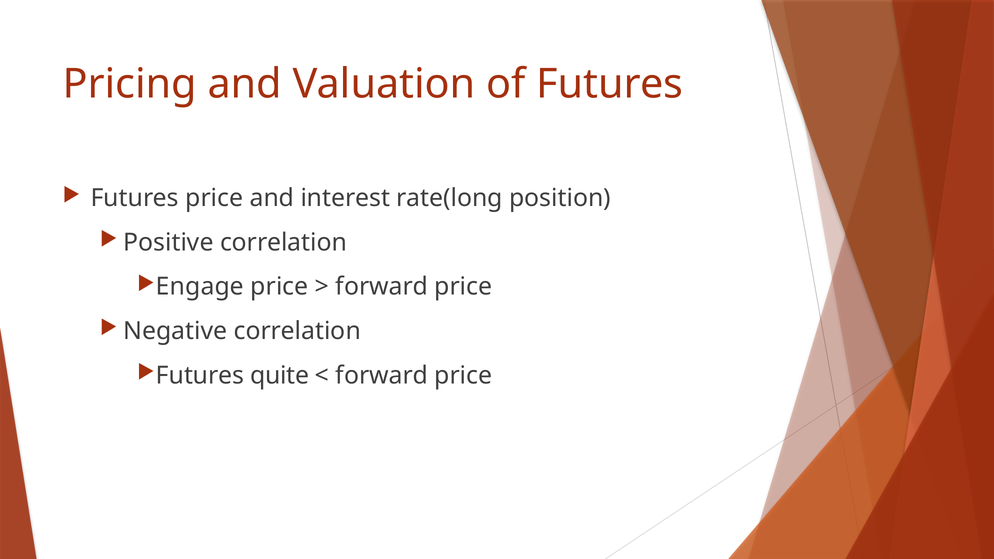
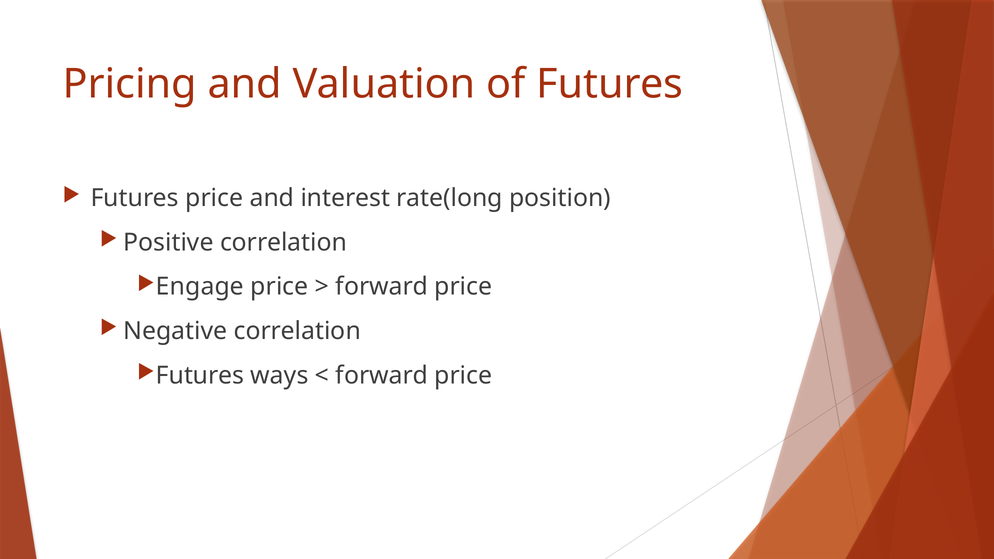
quite: quite -> ways
